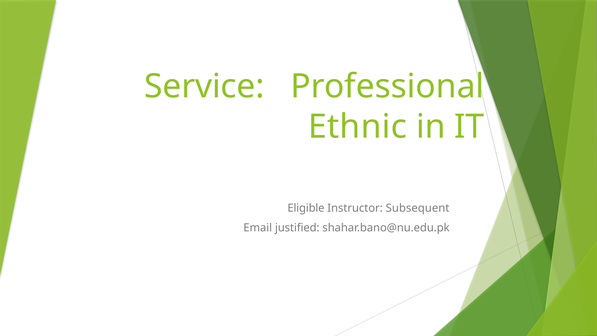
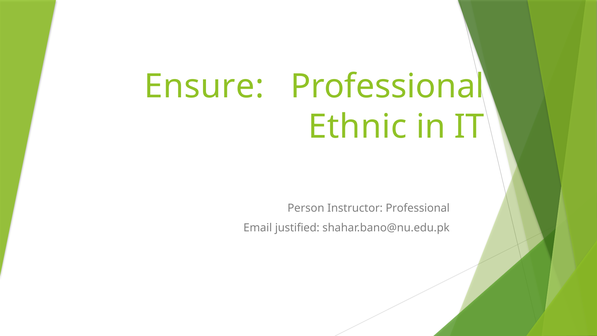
Service: Service -> Ensure
Eligible: Eligible -> Person
Instructor Subsequent: Subsequent -> Professional
